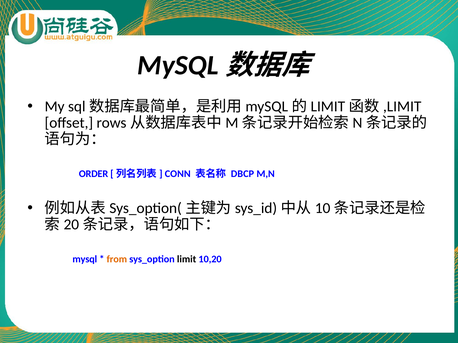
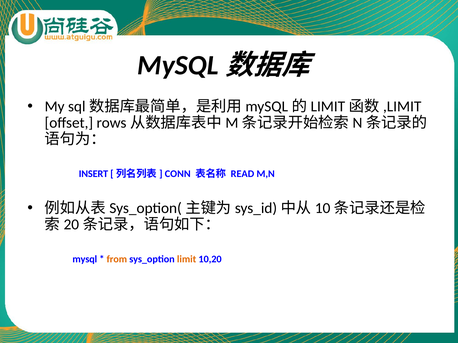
ORDER: ORDER -> INSERT
DBCP: DBCP -> READ
limit colour: black -> orange
